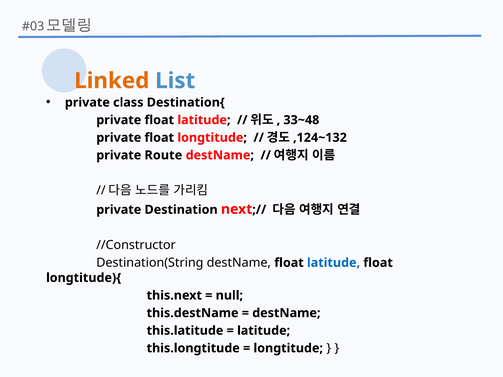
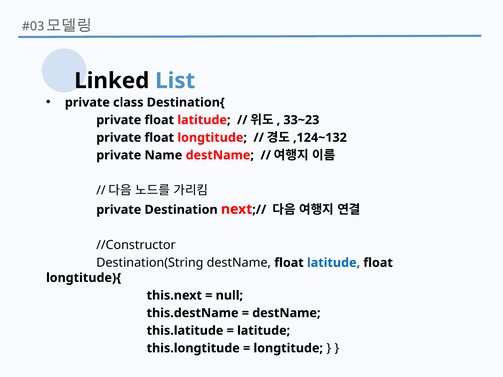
Linked colour: orange -> black
33~48: 33~48 -> 33~23
Route: Route -> Name
